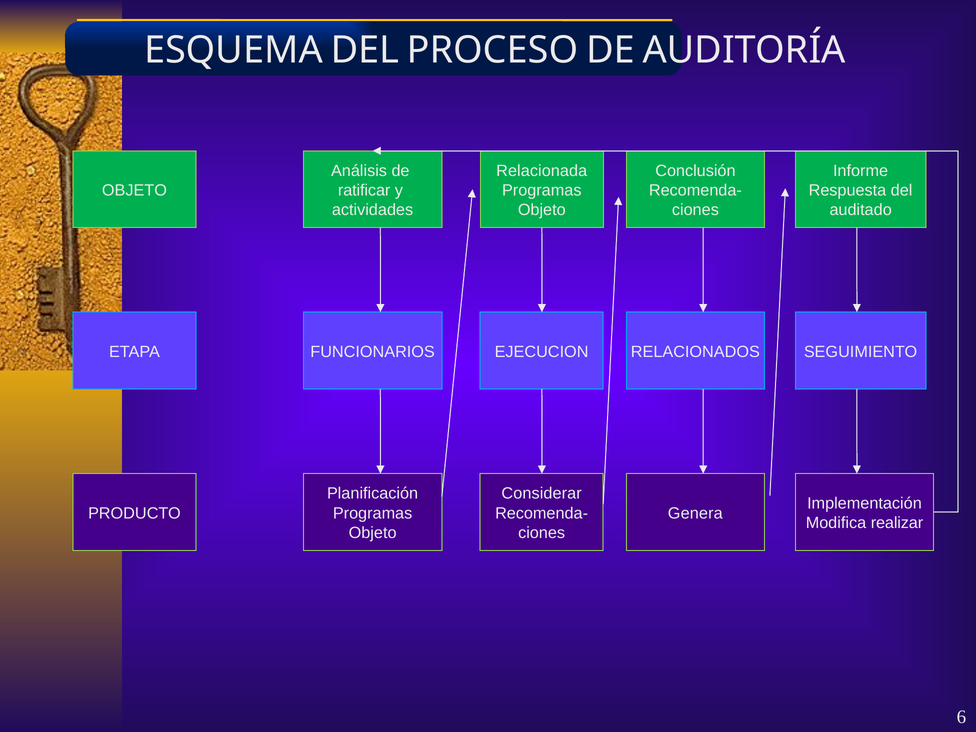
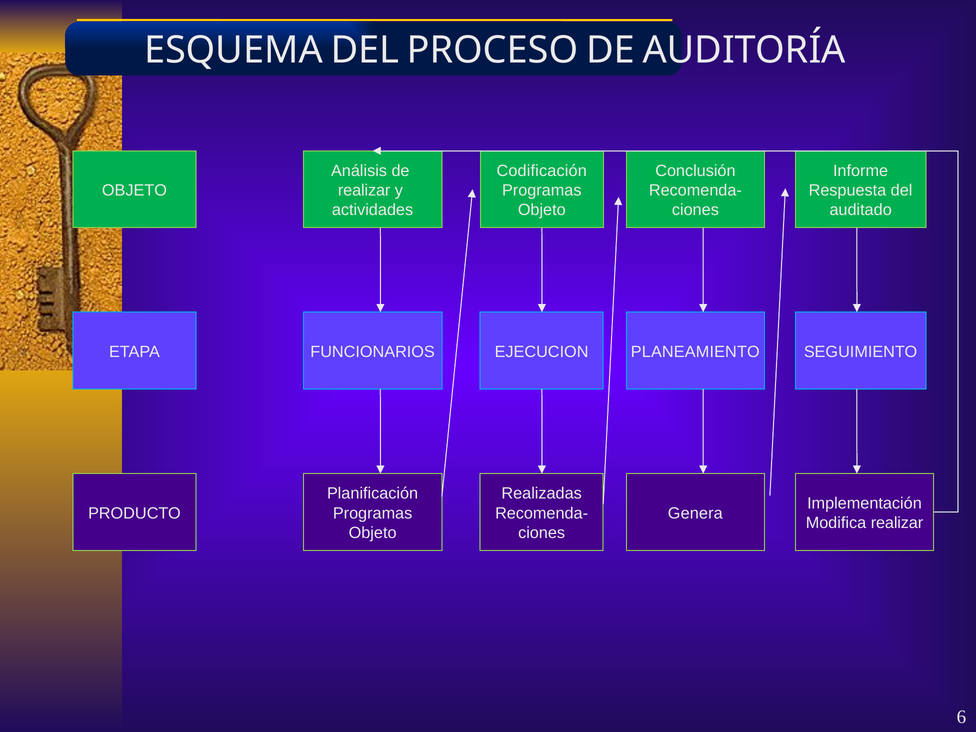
Relacionada: Relacionada -> Codificación
ratificar at (364, 190): ratificar -> realizar
RELACIONADOS: RELACIONADOS -> PLANEAMIENTO
Considerar: Considerar -> Realizadas
